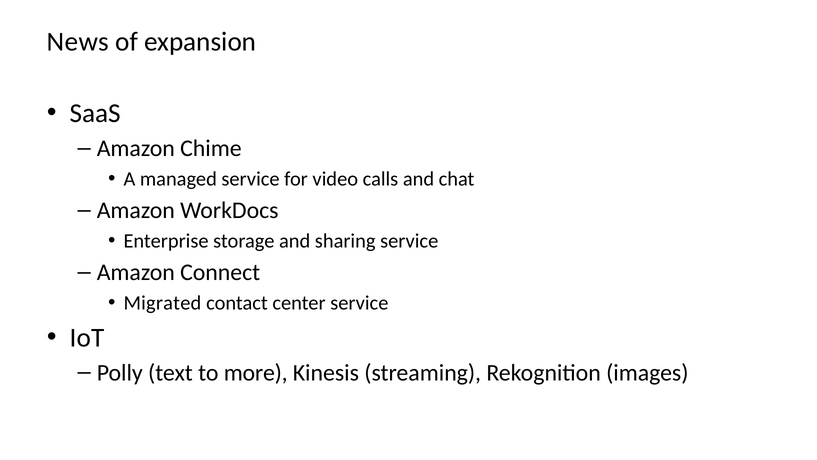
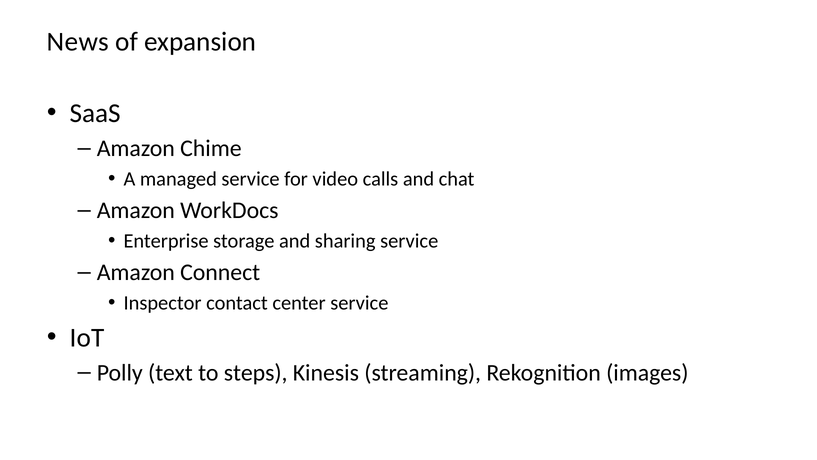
Migrated: Migrated -> Inspector
more: more -> steps
